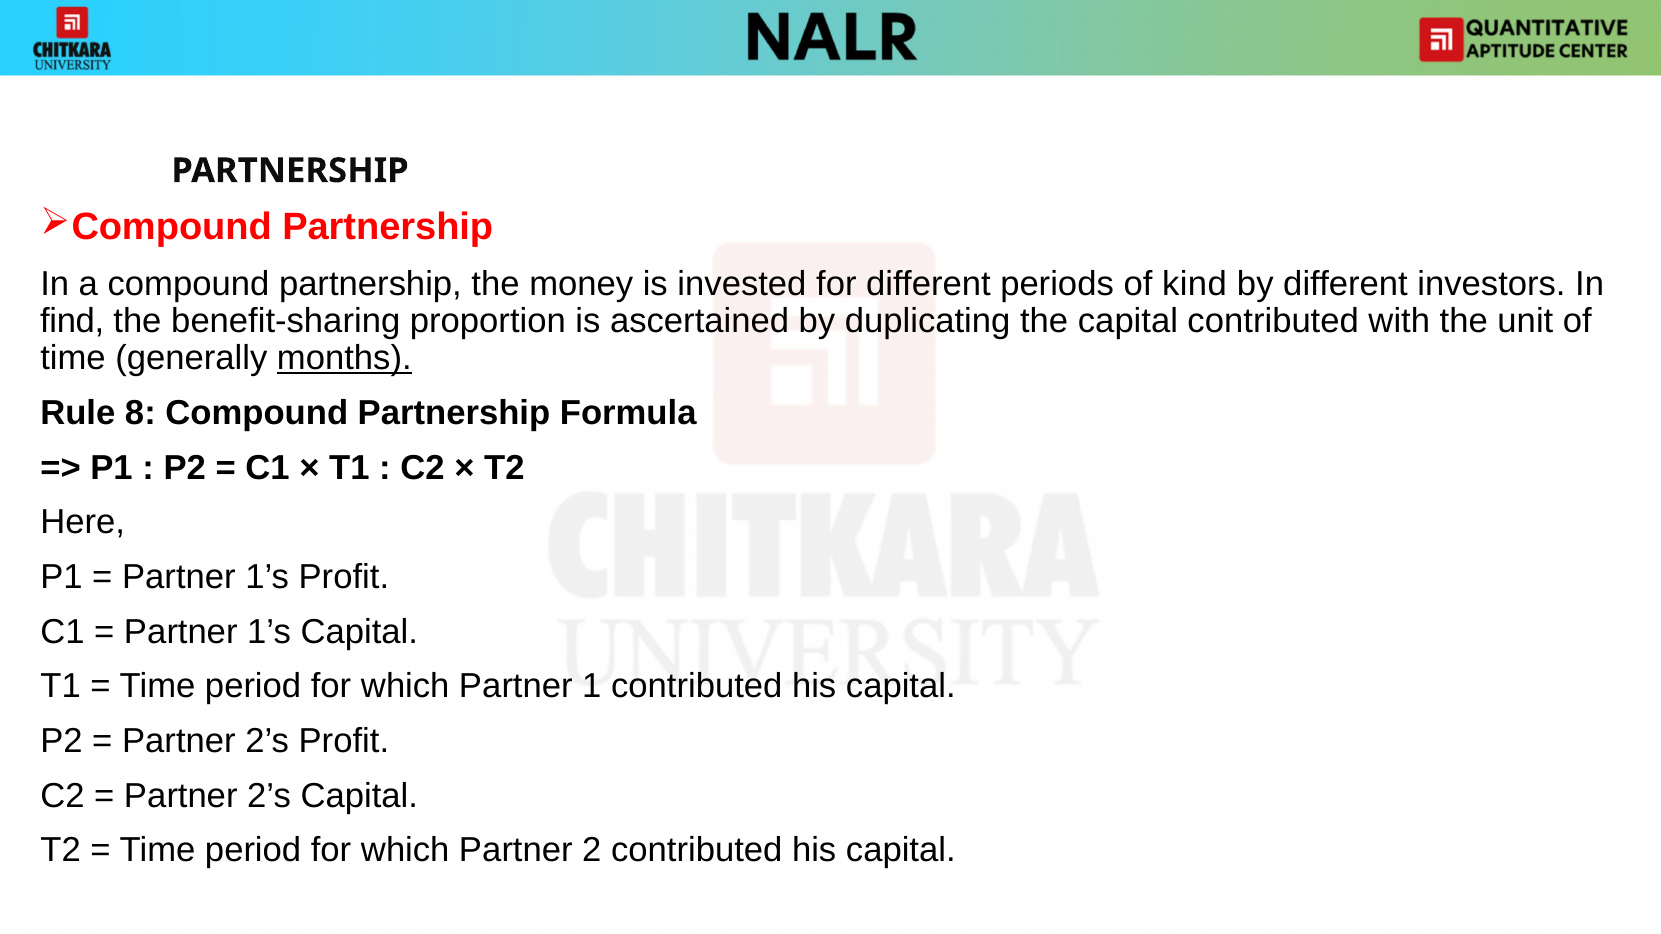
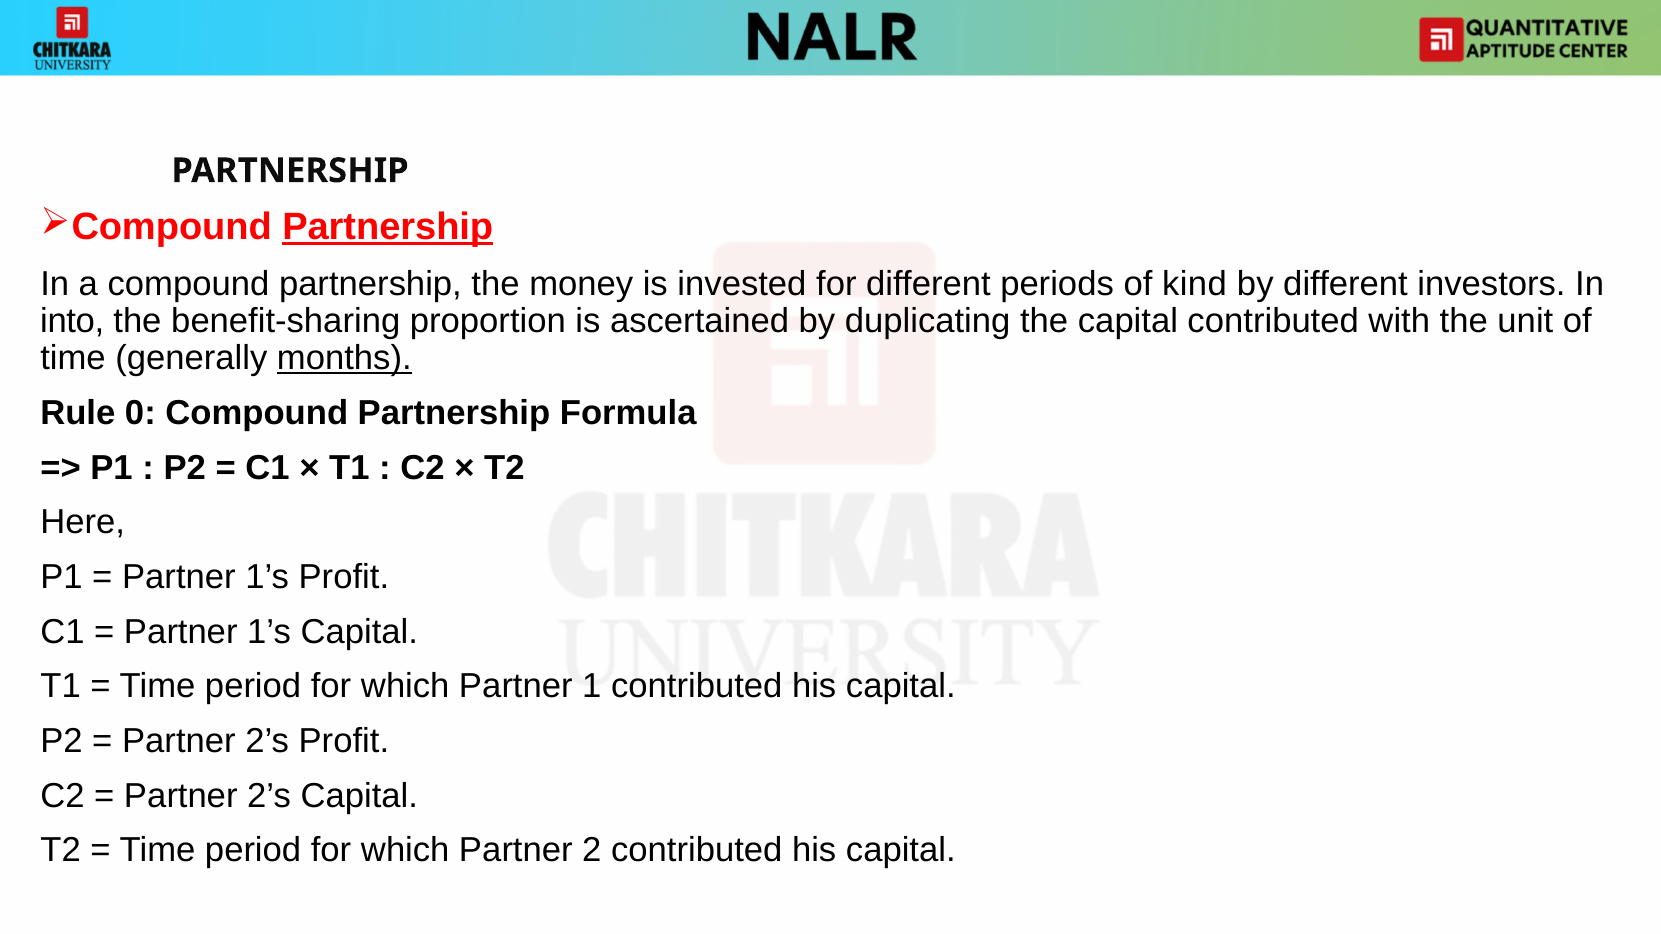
Partnership at (388, 227) underline: none -> present
find: find -> into
8: 8 -> 0
